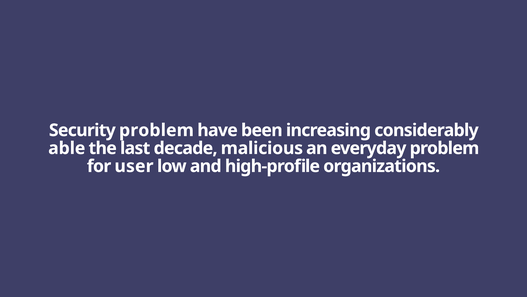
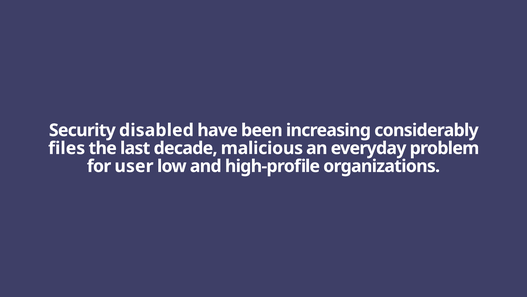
Security problem: problem -> disabled
able: able -> files
